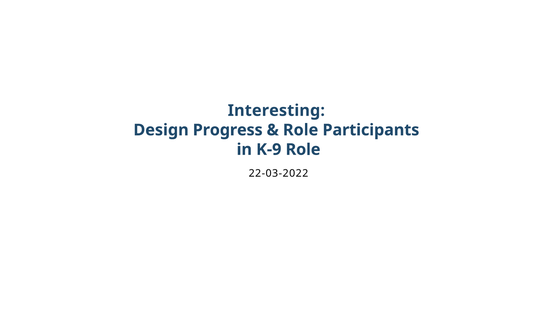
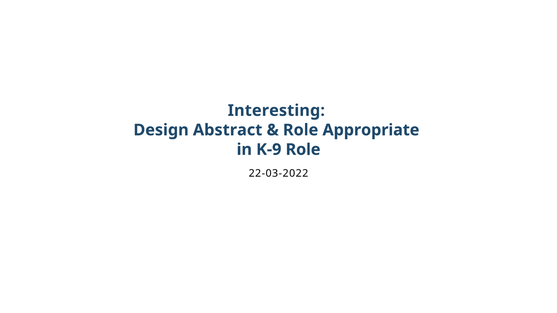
Progress: Progress -> Abstract
Participants: Participants -> Appropriate
